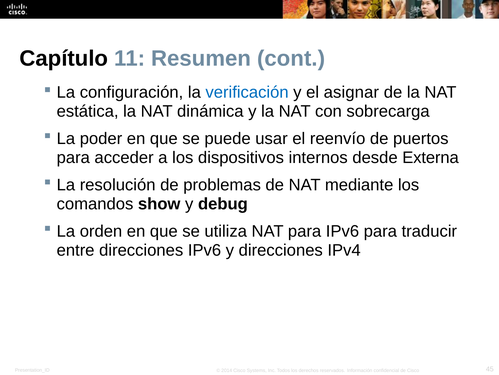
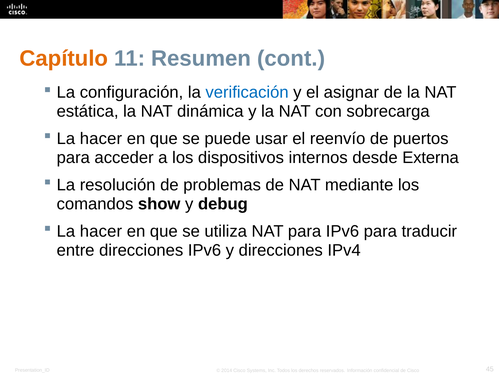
Capítulo colour: black -> orange
poder at (101, 138): poder -> hacer
orden at (101, 231): orden -> hacer
